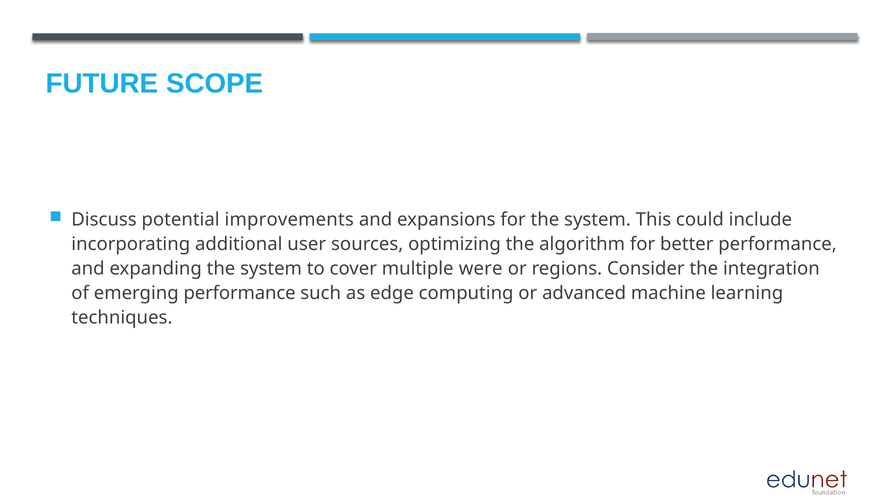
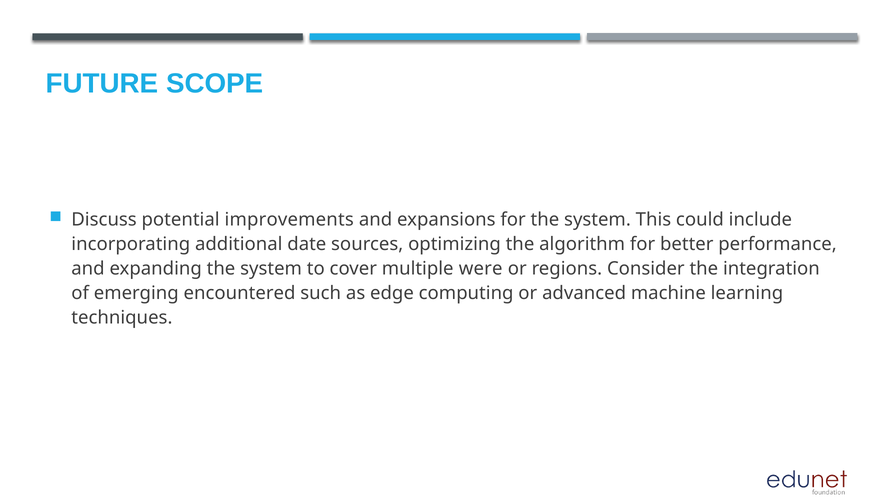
user: user -> date
emerging performance: performance -> encountered
